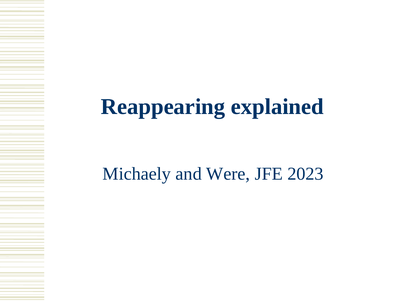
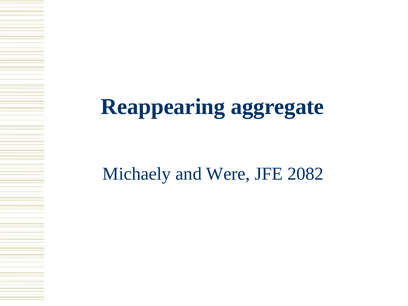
explained: explained -> aggregate
2023: 2023 -> 2082
